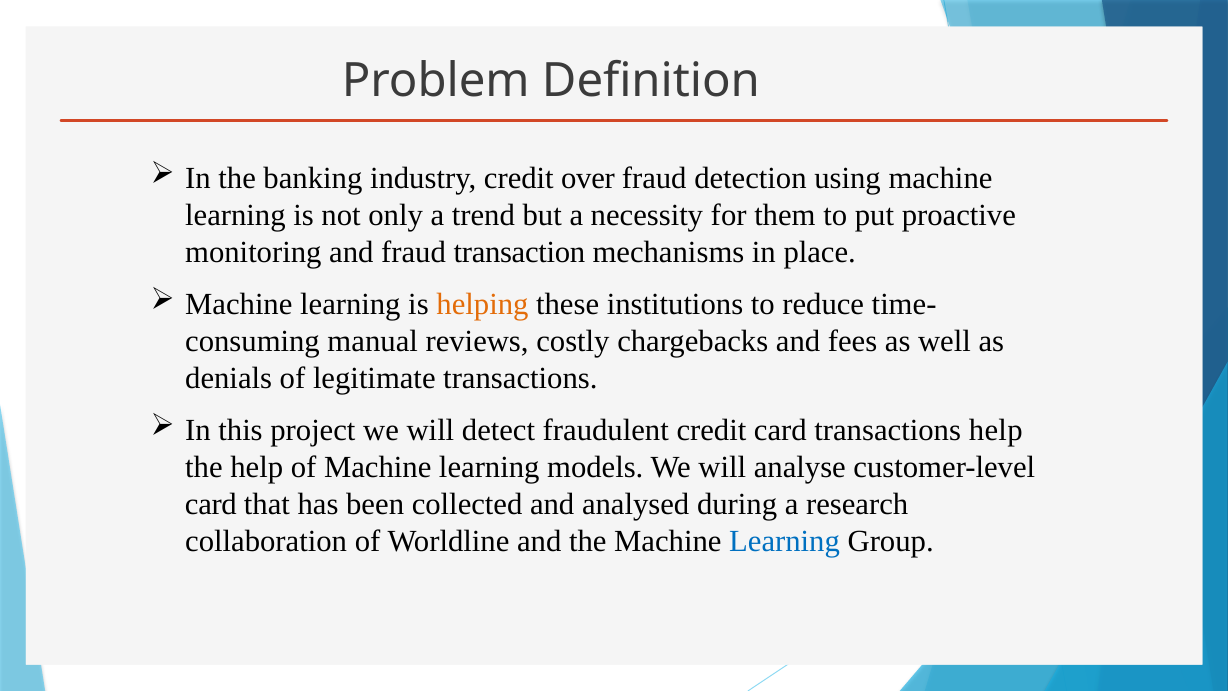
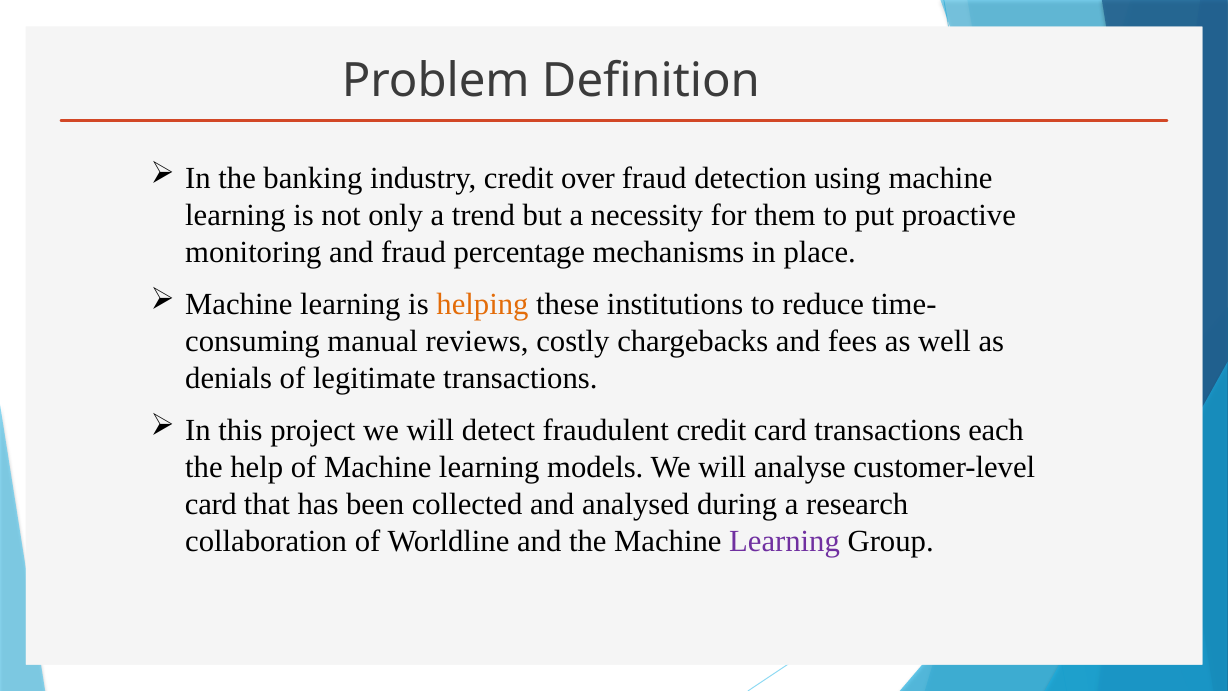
transaction: transaction -> percentage
transactions help: help -> each
Learning at (785, 541) colour: blue -> purple
